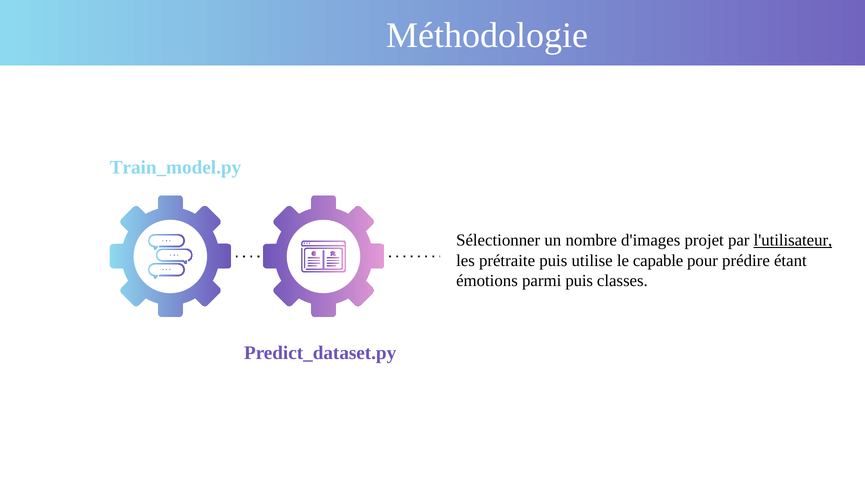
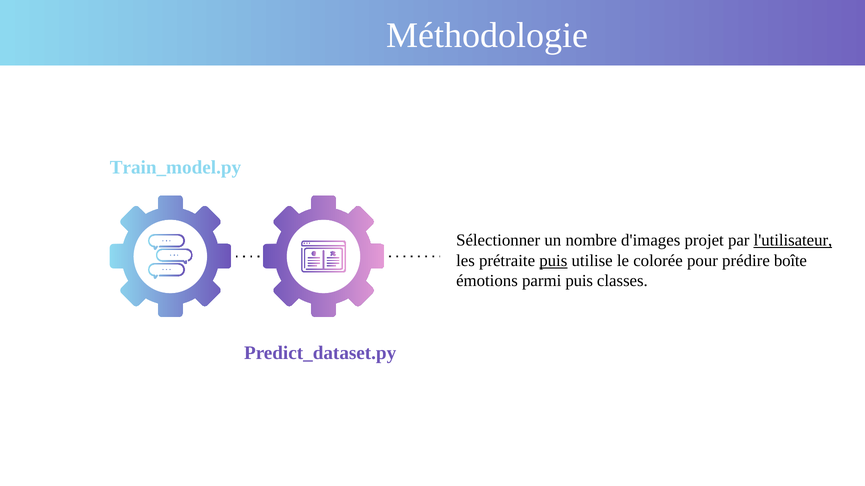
puis at (553, 261) underline: none -> present
capable: capable -> colorée
étant: étant -> boîte
